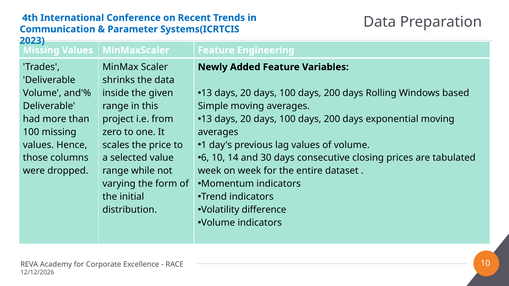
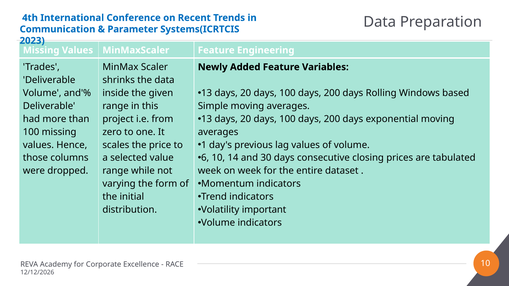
difference: difference -> important
